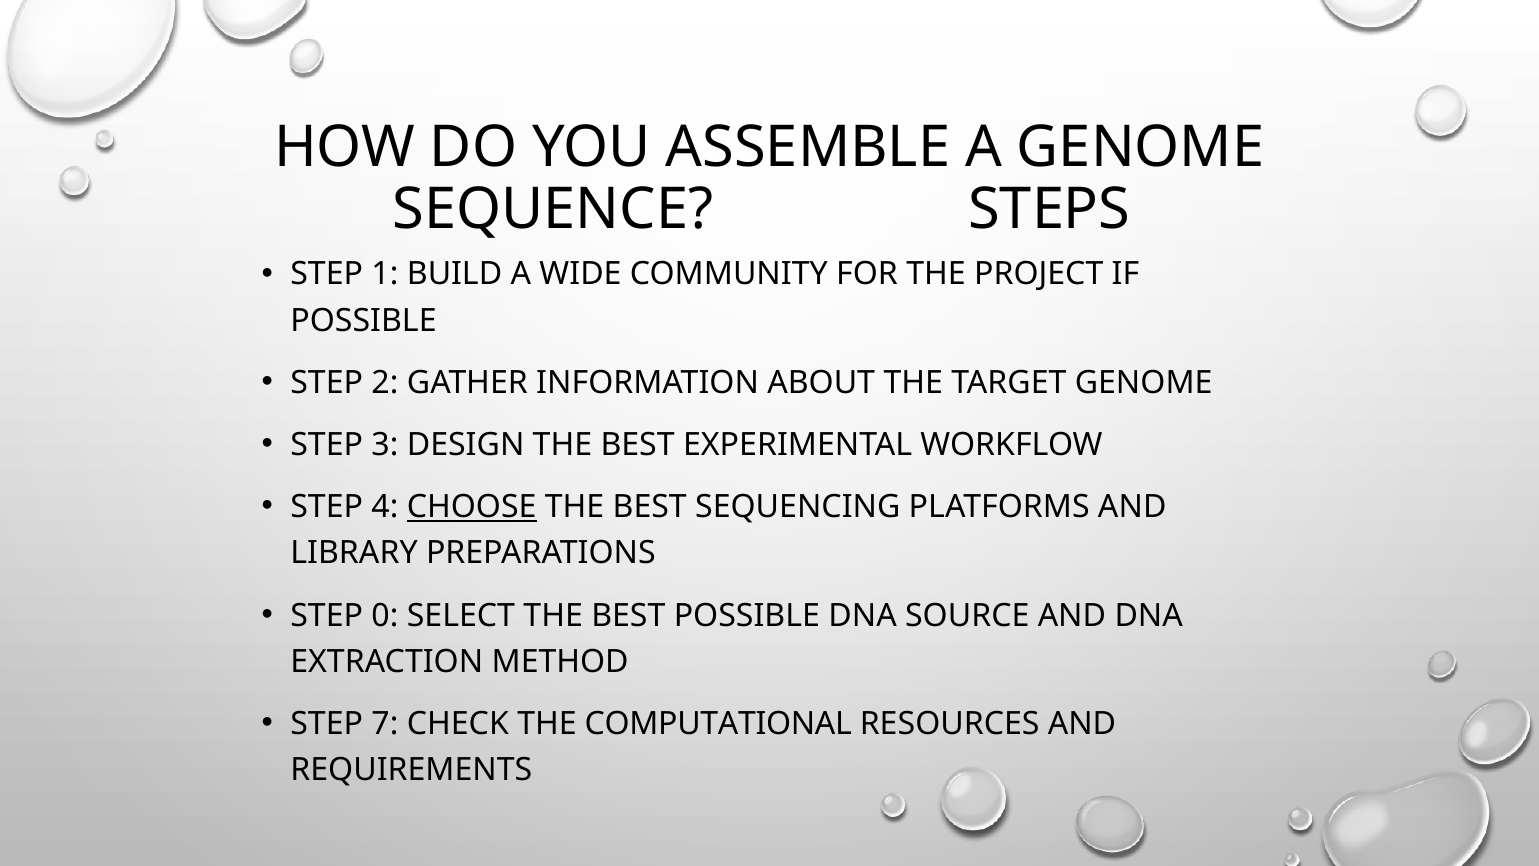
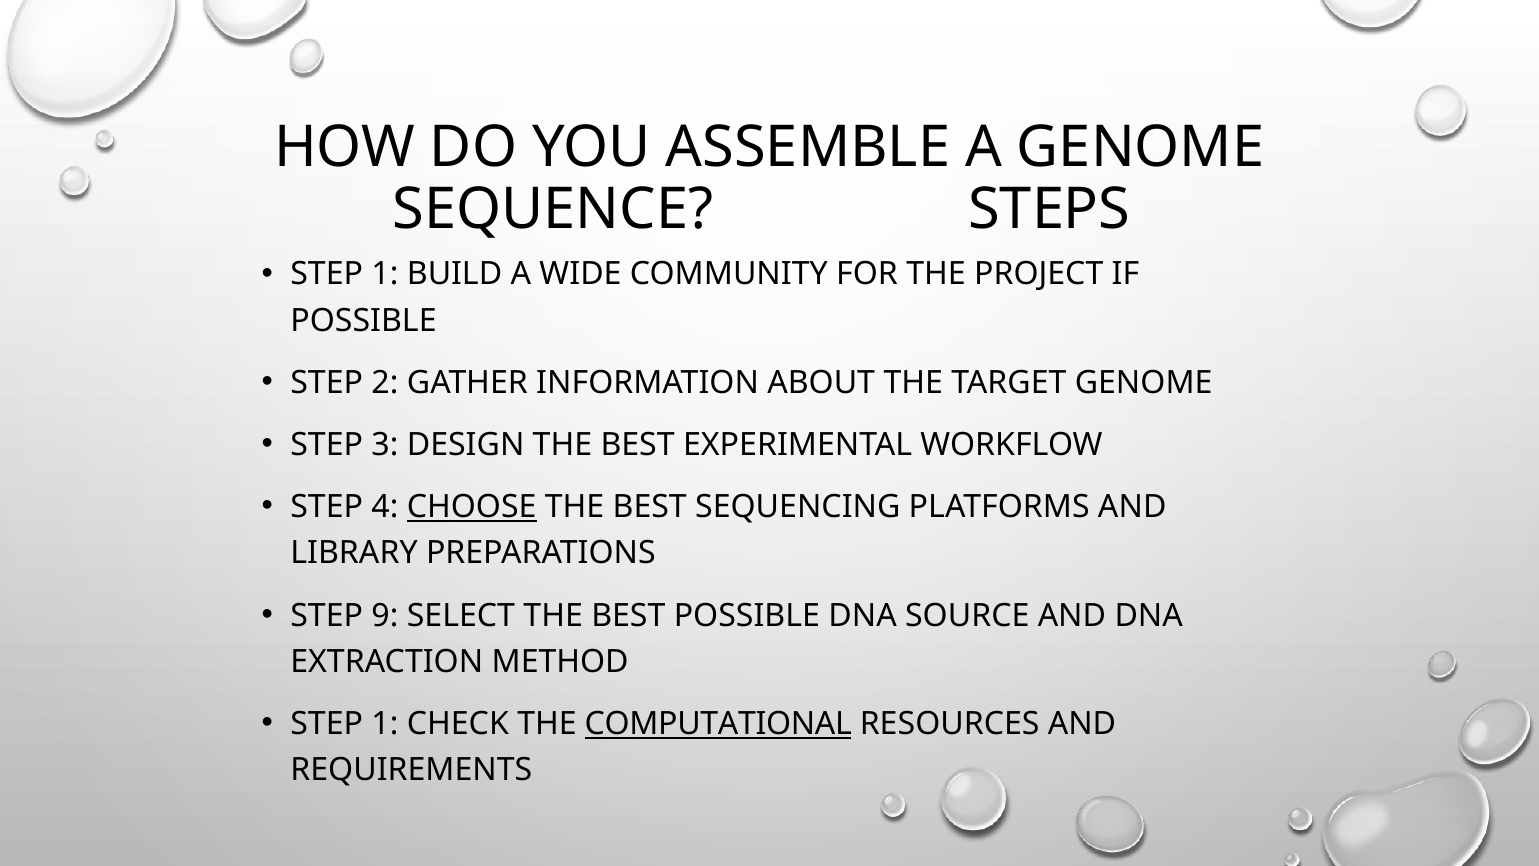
0: 0 -> 9
7 at (385, 724): 7 -> 1
COMPUTATIONAL underline: none -> present
